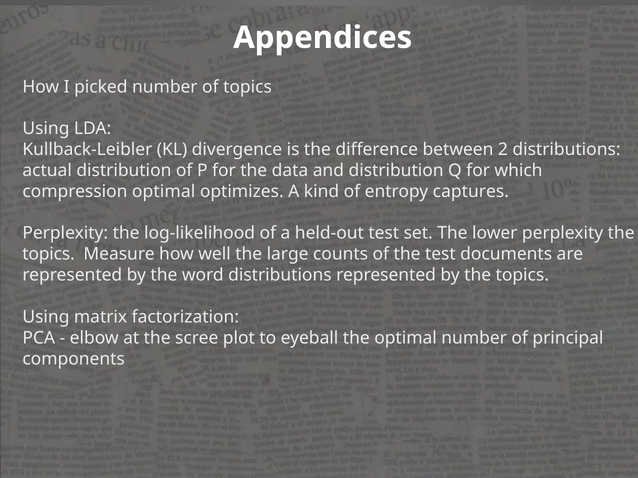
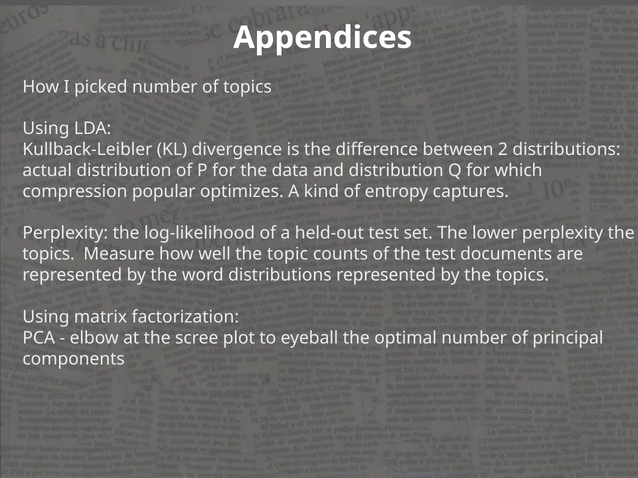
compression optimal: optimal -> popular
large: large -> topic
